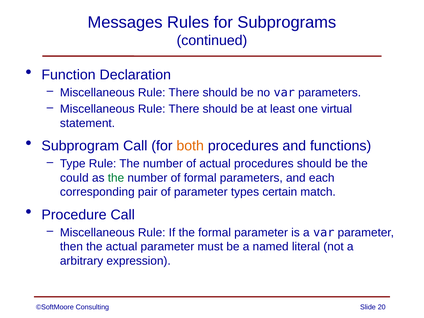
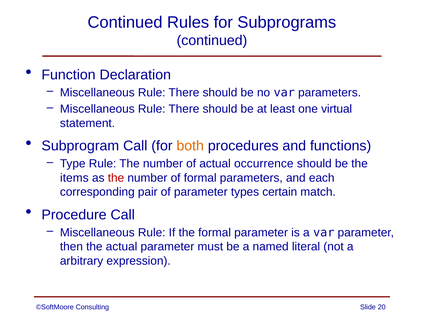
Messages at (125, 22): Messages -> Continued
actual procedures: procedures -> occurrence
could: could -> items
the at (116, 178) colour: green -> red
